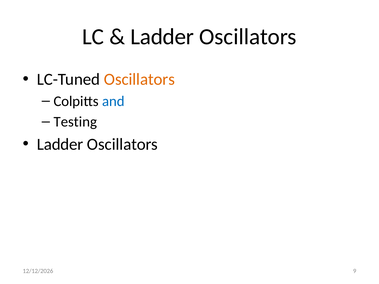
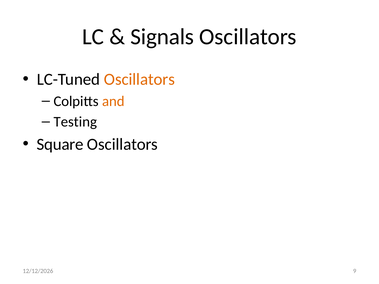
Ladder at (162, 37): Ladder -> Signals
and colour: blue -> orange
Ladder at (60, 144): Ladder -> Square
